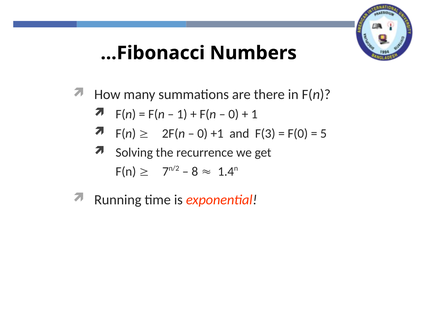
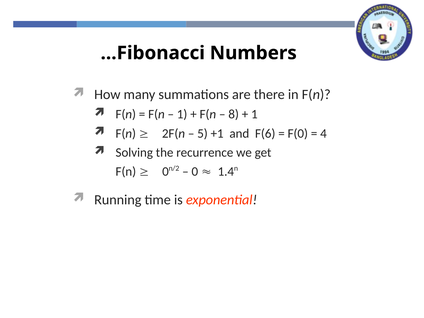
0 at (234, 114): 0 -> 8
0 at (202, 133): 0 -> 5
F(3: F(3 -> F(6
5: 5 -> 4
³ 7: 7 -> 0
8 at (195, 172): 8 -> 0
